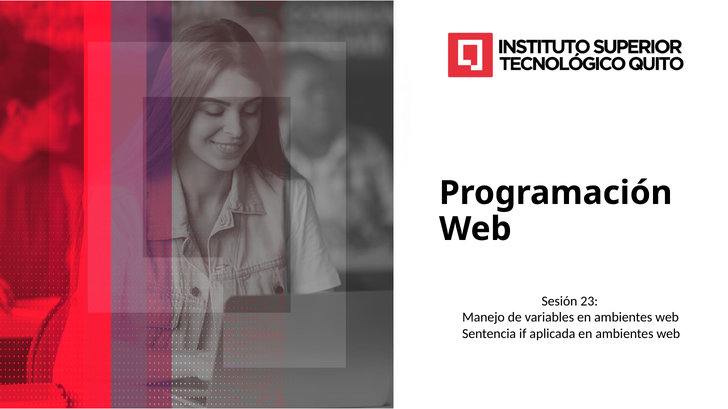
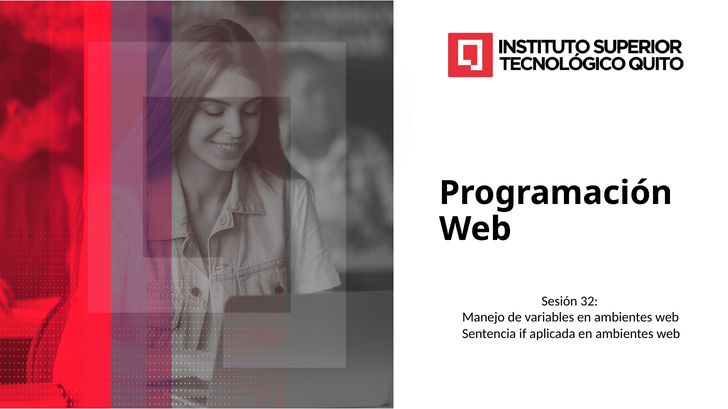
23: 23 -> 32
